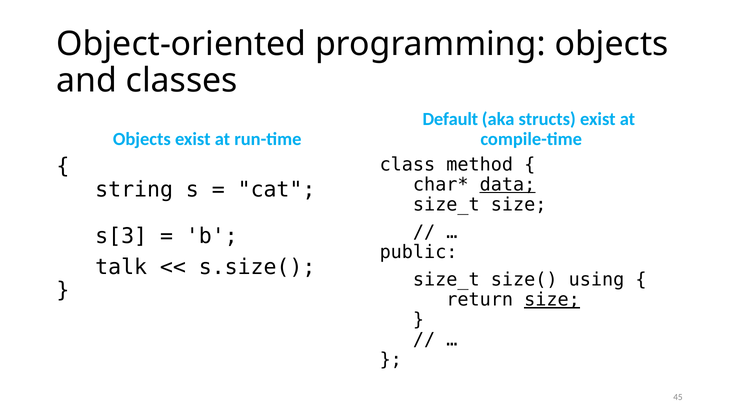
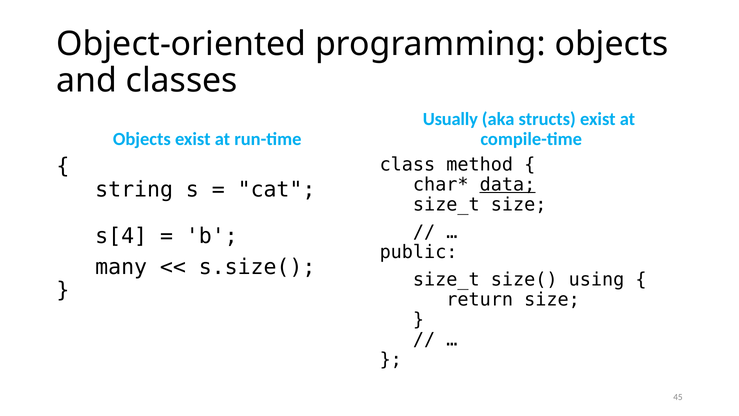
Default: Default -> Usually
s[3: s[3 -> s[4
talk: talk -> many
size at (552, 300) underline: present -> none
